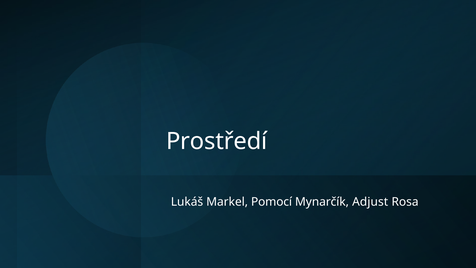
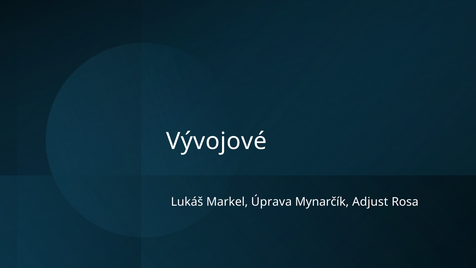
Prostředí: Prostředí -> Vývojové
Pomocí: Pomocí -> Úprava
